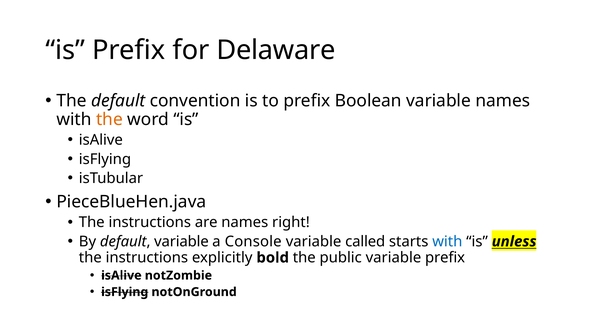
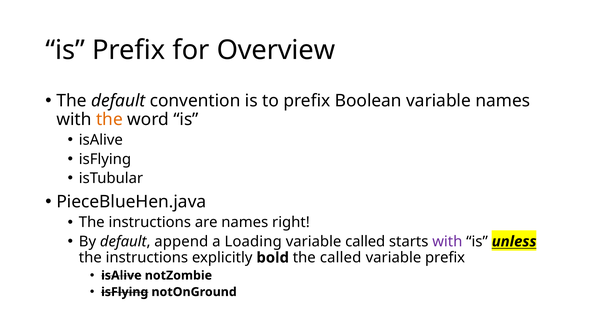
Delaware: Delaware -> Overview
default variable: variable -> append
Console: Console -> Loading
with at (447, 241) colour: blue -> purple
the public: public -> called
